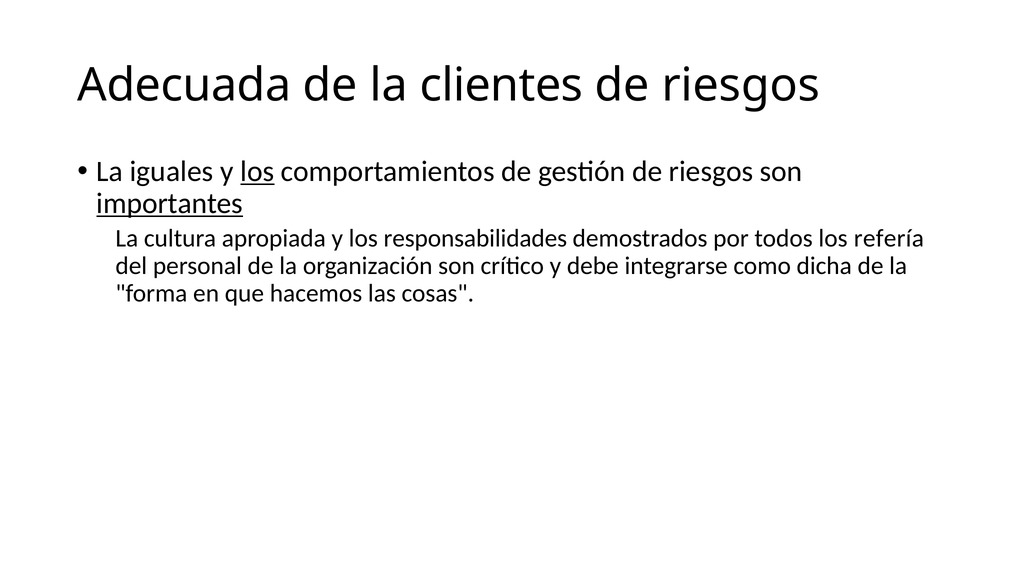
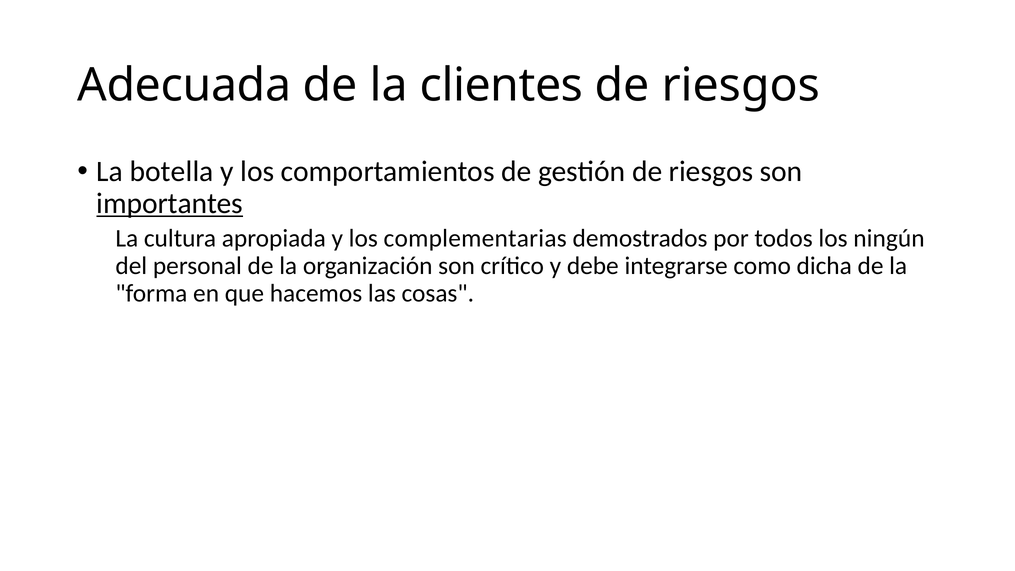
iguales: iguales -> botella
los at (257, 172) underline: present -> none
responsabilidades: responsabilidades -> complementarias
refería: refería -> ningún
